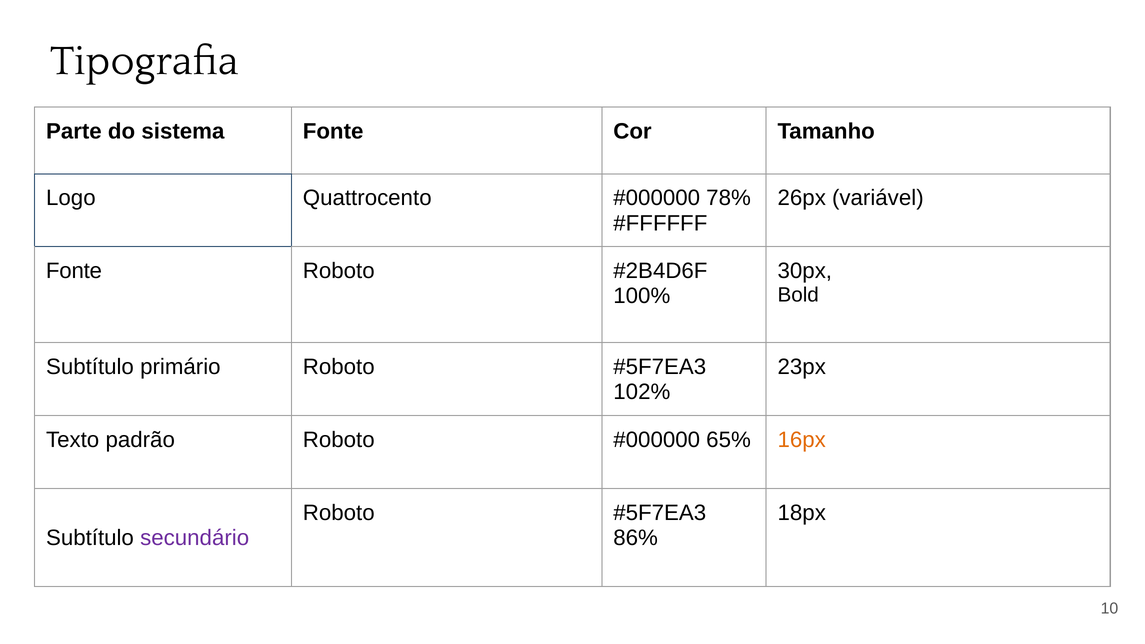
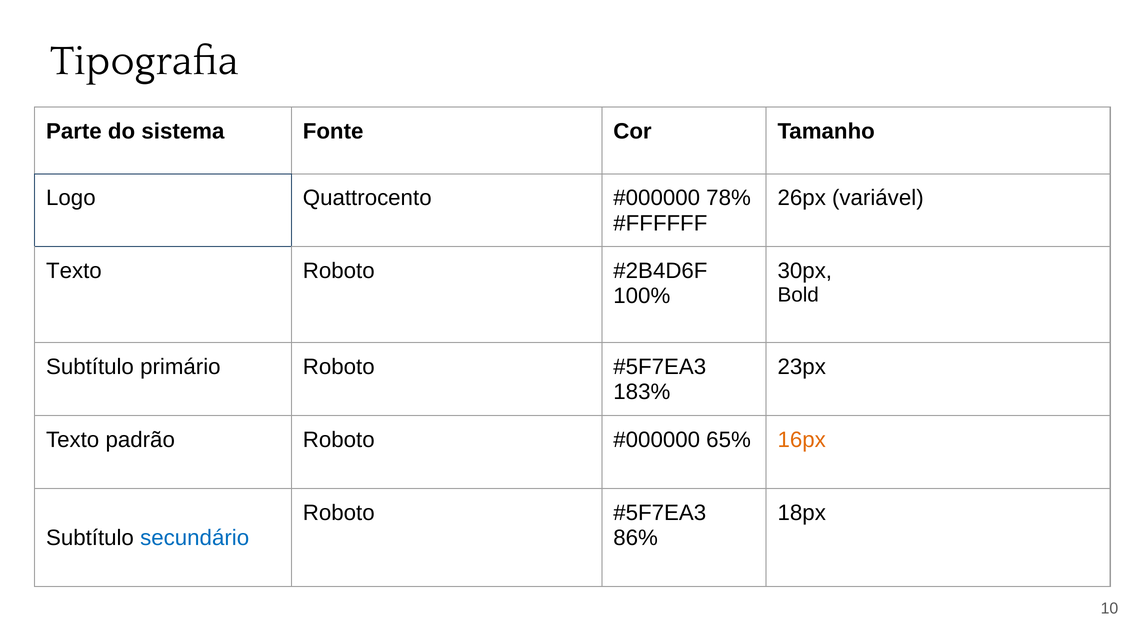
Fonte at (74, 271): Fonte -> Texto
102%: 102% -> 183%
secundário colour: purple -> blue
